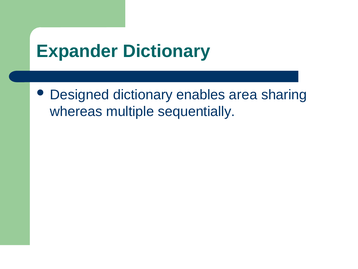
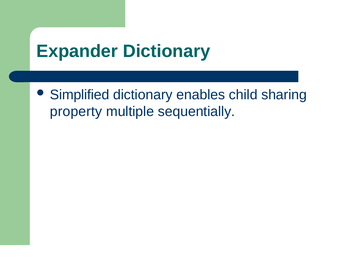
Designed: Designed -> Simplified
area: area -> child
whereas: whereas -> property
